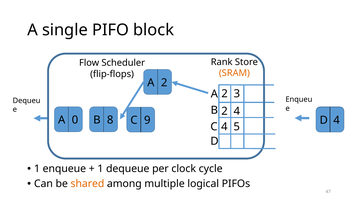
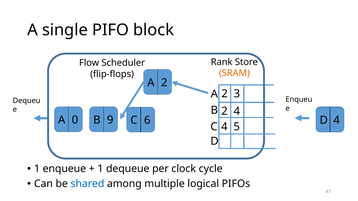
8: 8 -> 9
9 at (147, 120): 9 -> 6
shared colour: orange -> blue
